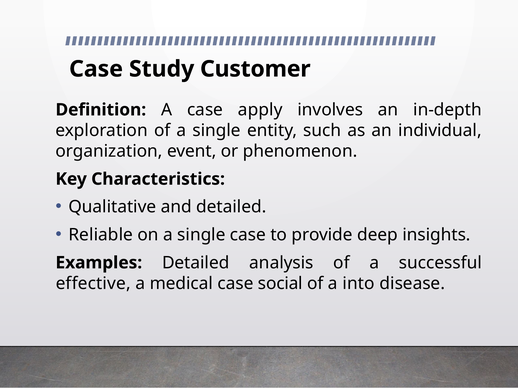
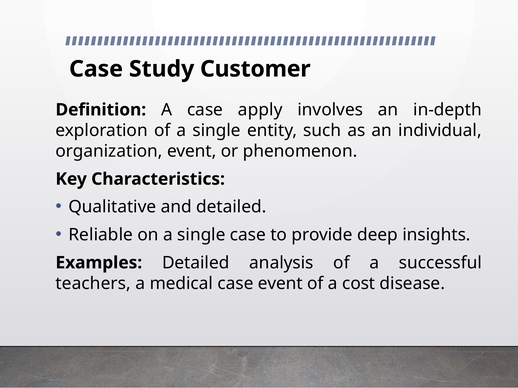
effective: effective -> teachers
case social: social -> event
into: into -> cost
